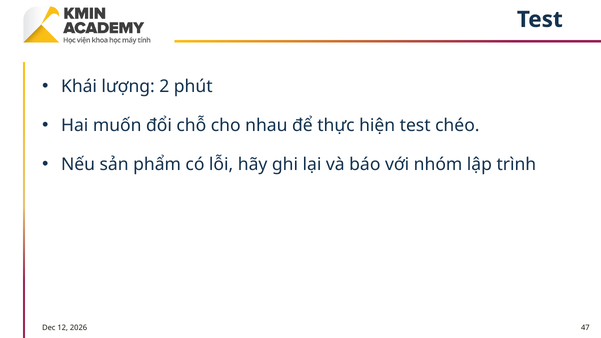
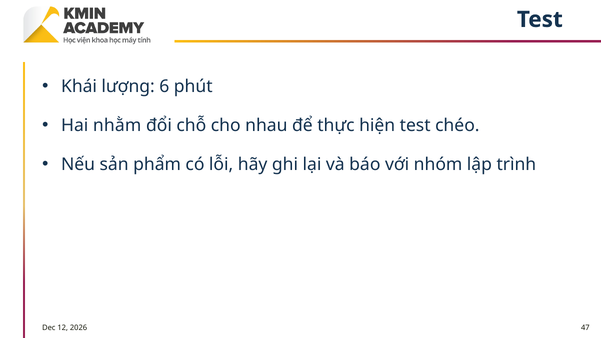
2: 2 -> 6
muốn: muốn -> nhằm
